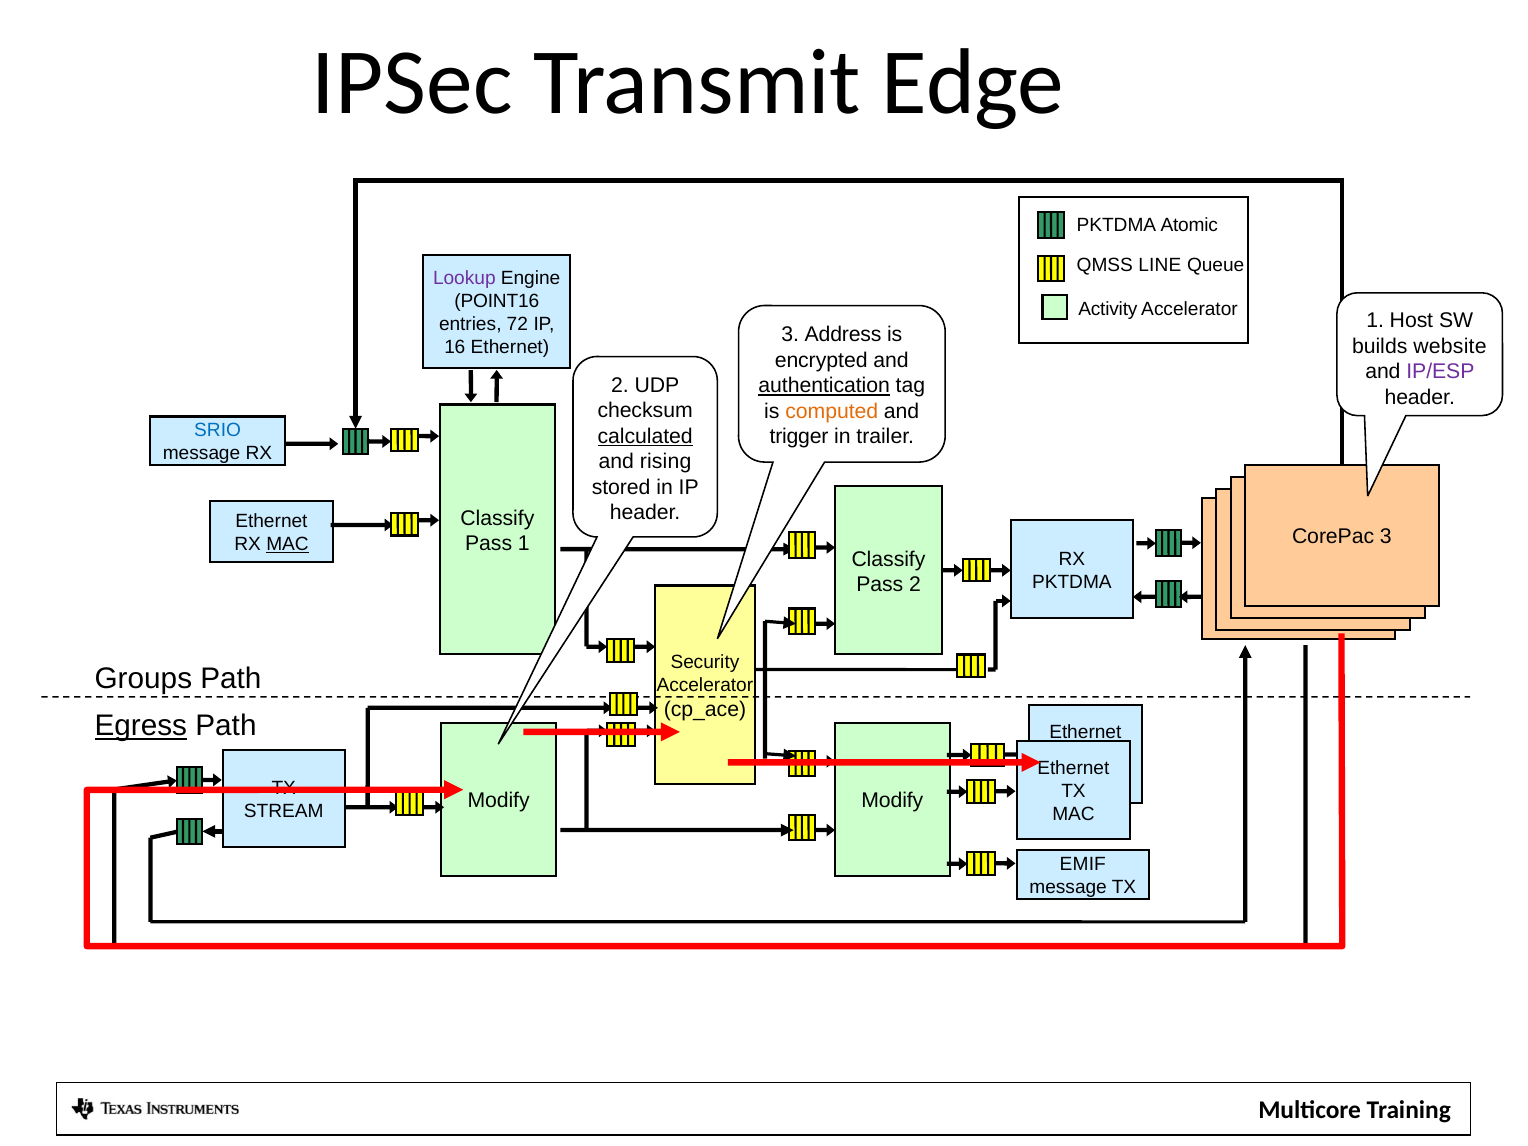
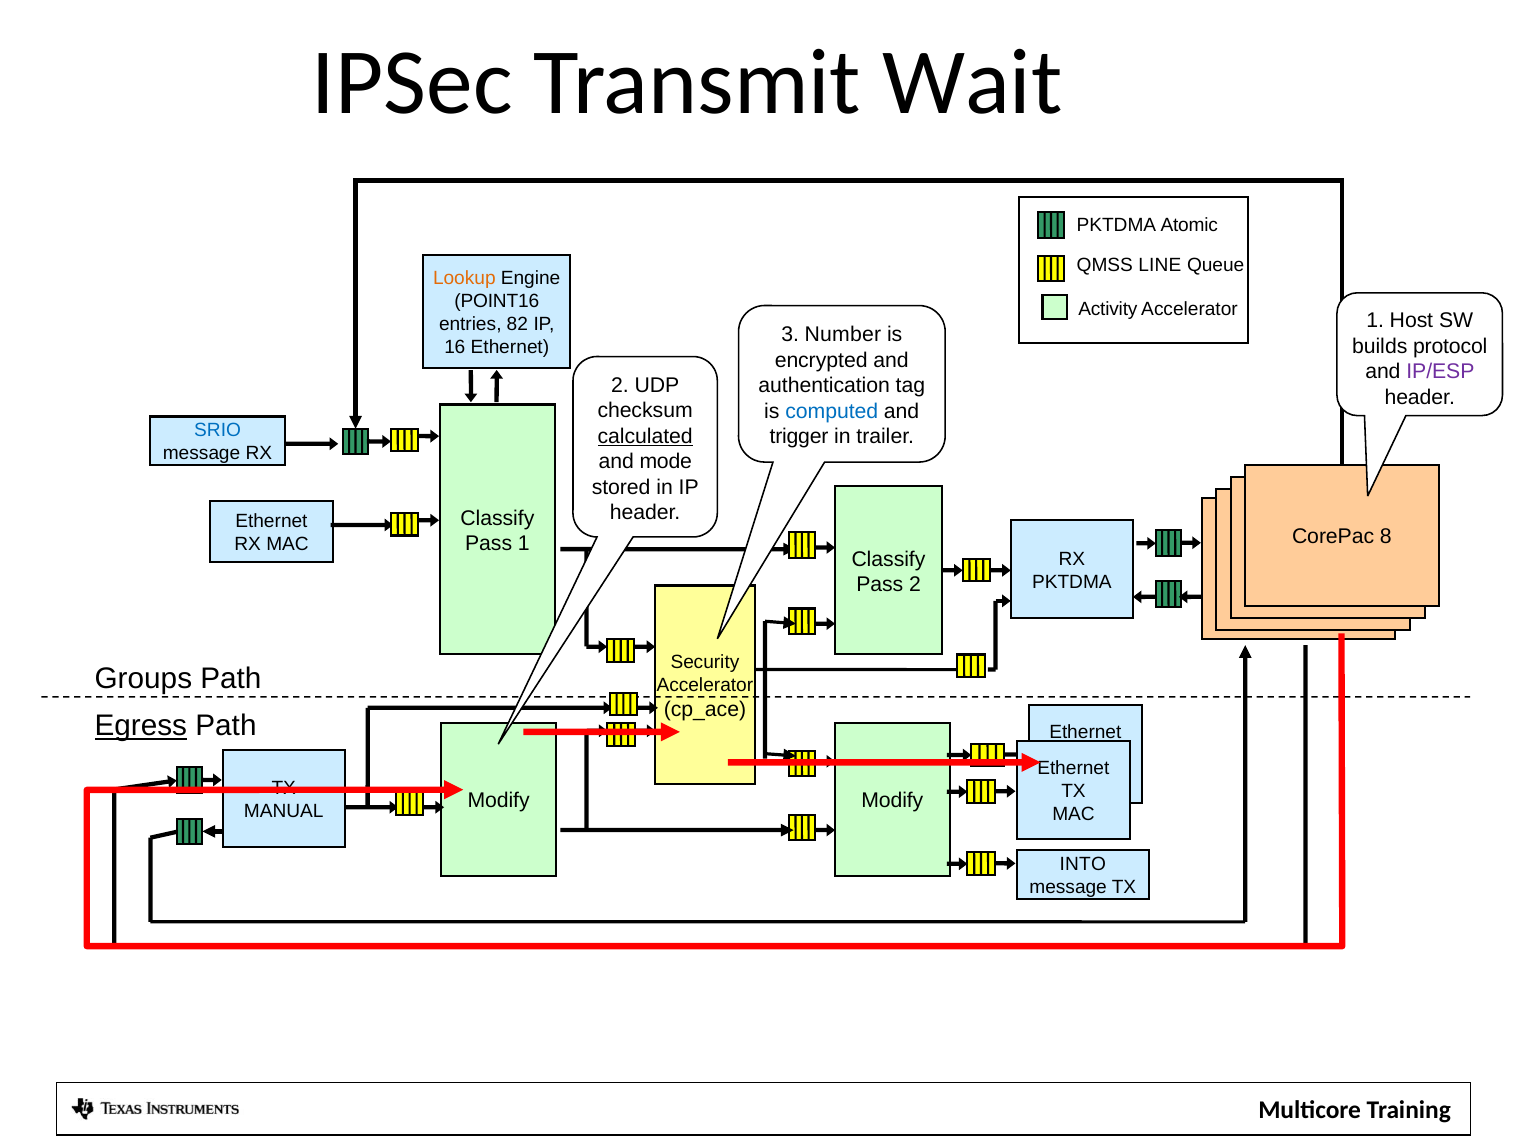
Edge: Edge -> Wait
Lookup colour: purple -> orange
72: 72 -> 82
Address: Address -> Number
website: website -> protocol
authentication underline: present -> none
computed colour: orange -> blue
rising: rising -> mode
3 at (1386, 537): 3 -> 8
MAC at (287, 544) underline: present -> none
STREAM: STREAM -> MANUAL
EMIF: EMIF -> INTO
